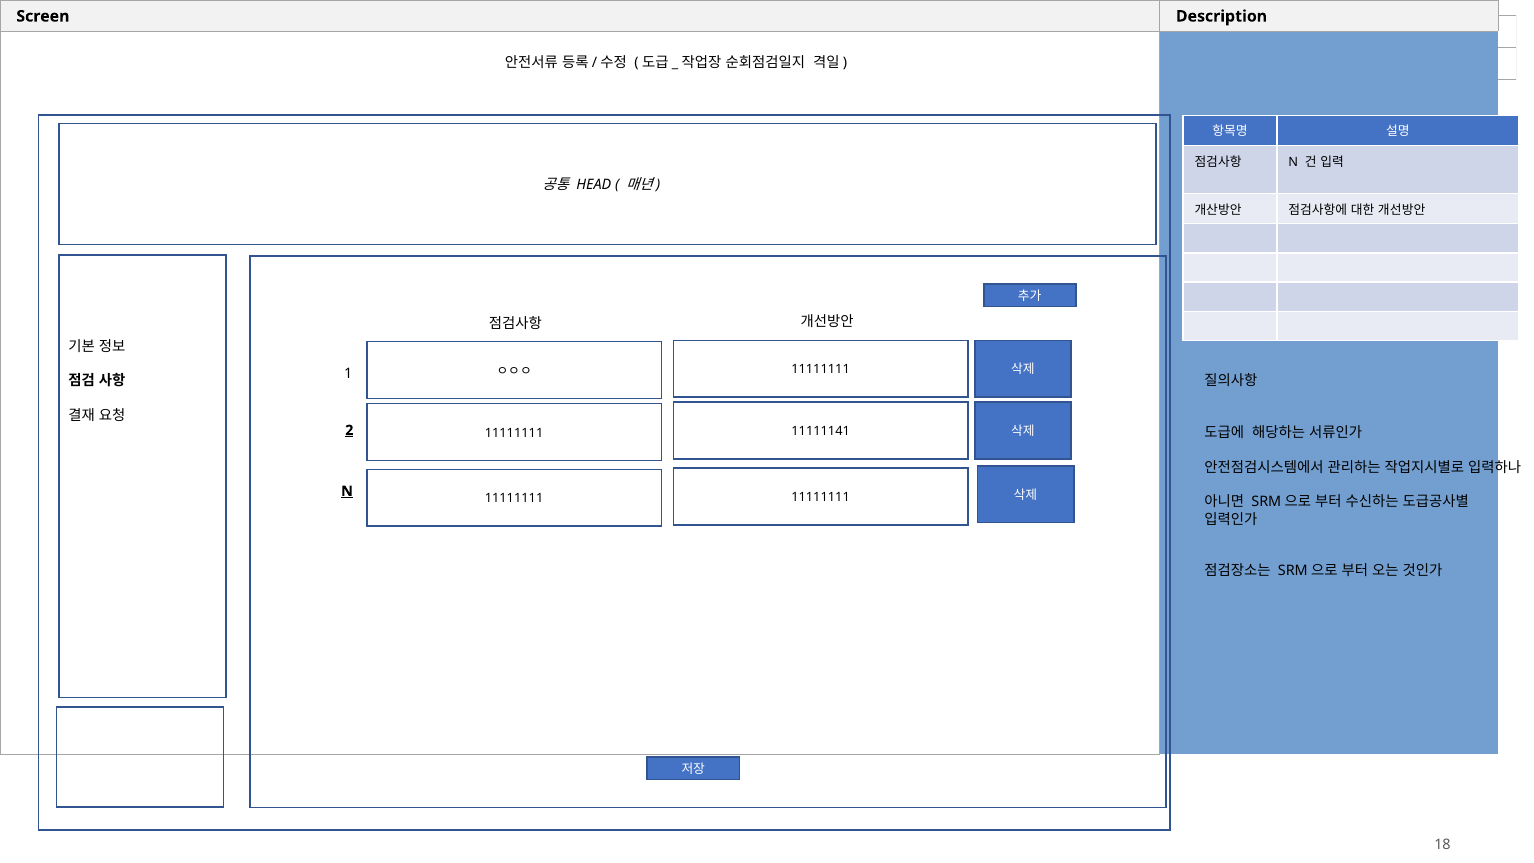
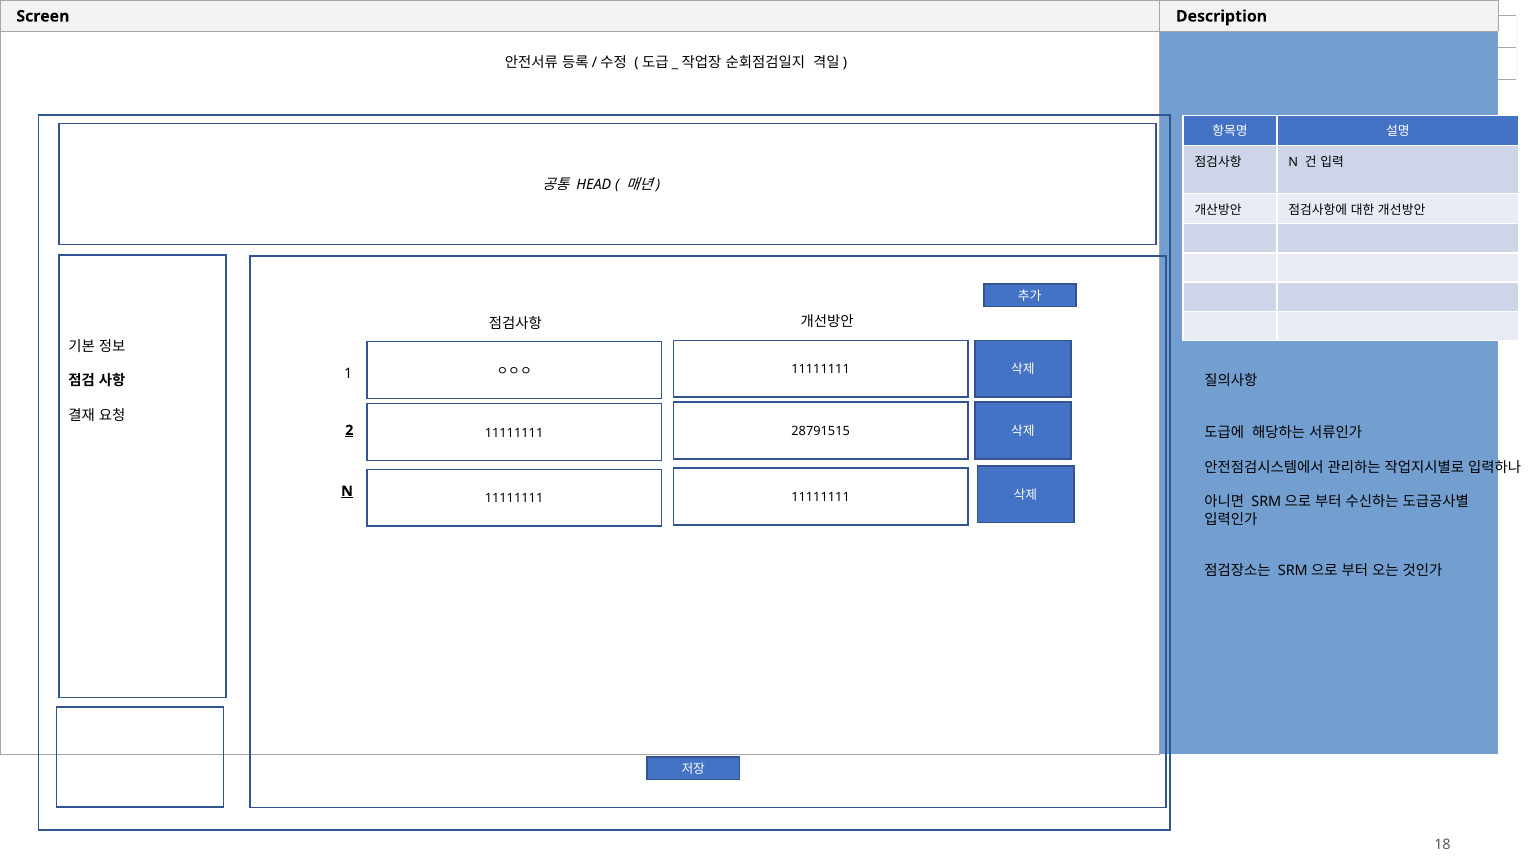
11111141: 11111141 -> 28791515
